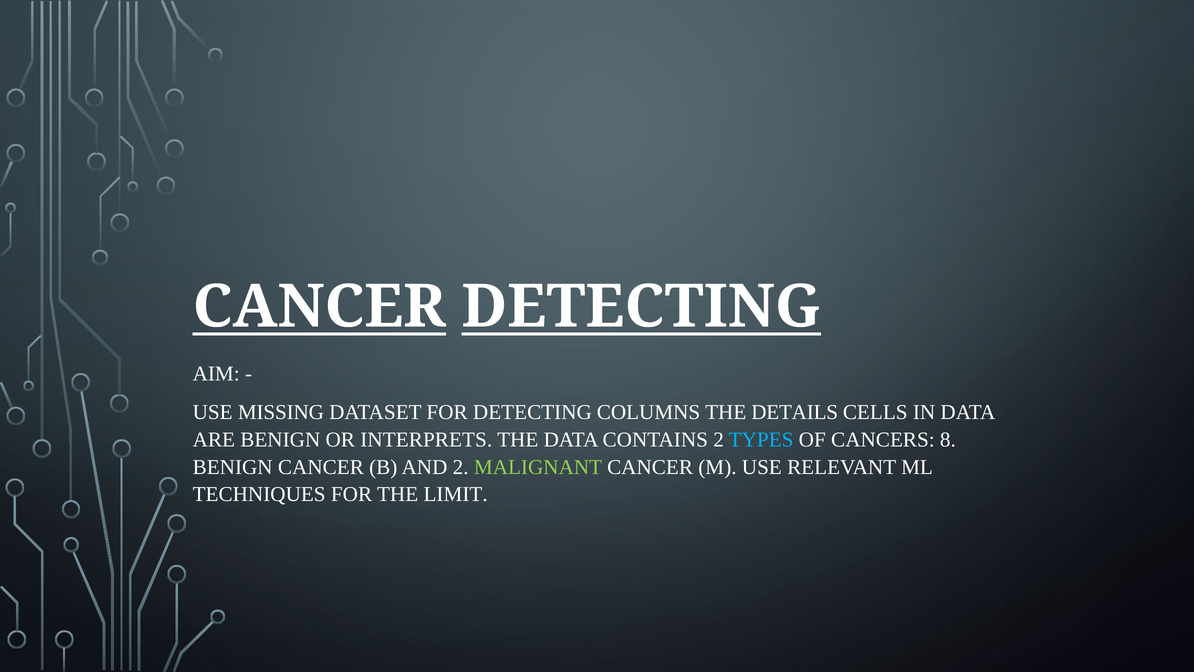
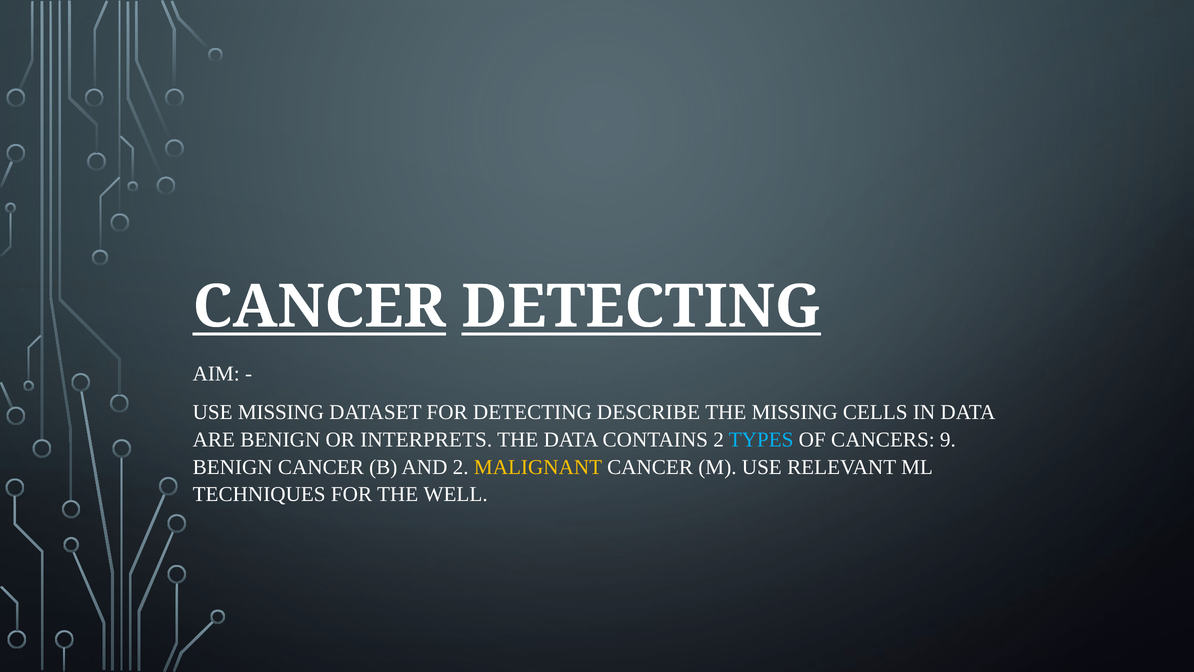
COLUMNS: COLUMNS -> DESCRIBE
THE DETAILS: DETAILS -> MISSING
8: 8 -> 9
MALIGNANT colour: light green -> yellow
LIMIT: LIMIT -> WELL
